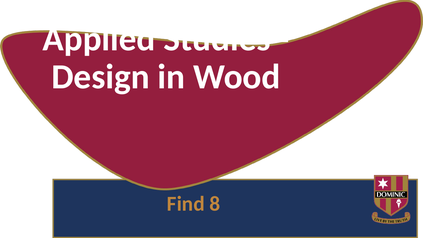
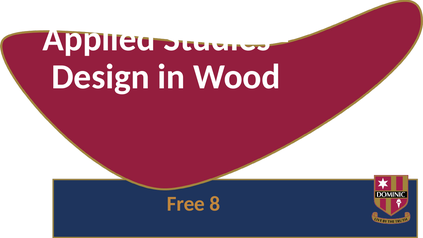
Find: Find -> Free
